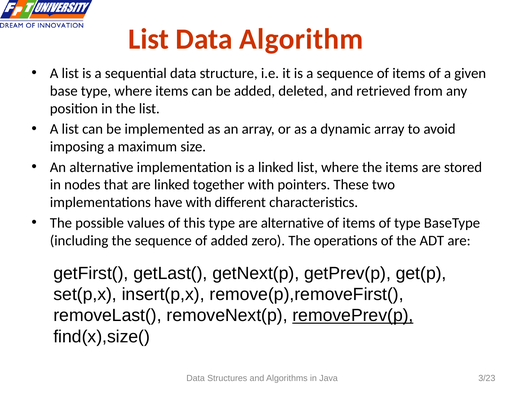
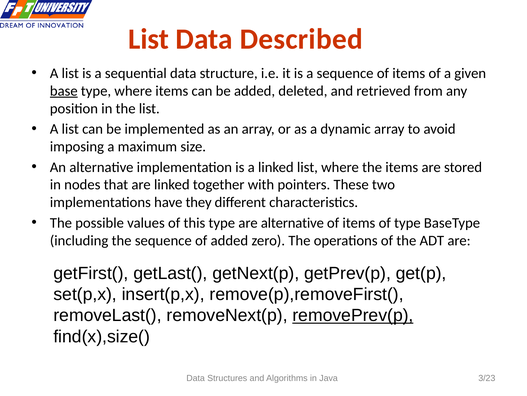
Algorithm: Algorithm -> Described
base underline: none -> present
have with: with -> they
